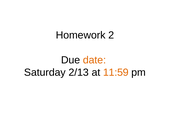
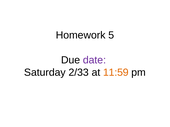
2: 2 -> 5
date colour: orange -> purple
2/13: 2/13 -> 2/33
